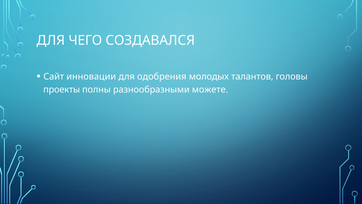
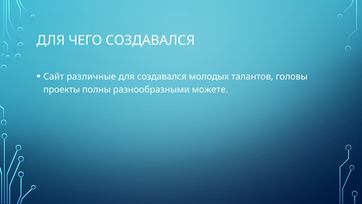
инновации: инновации -> различные
для одобрения: одобрения -> создавался
